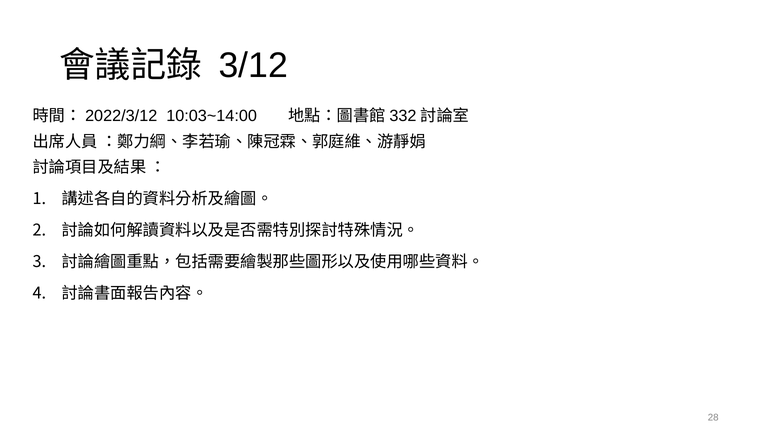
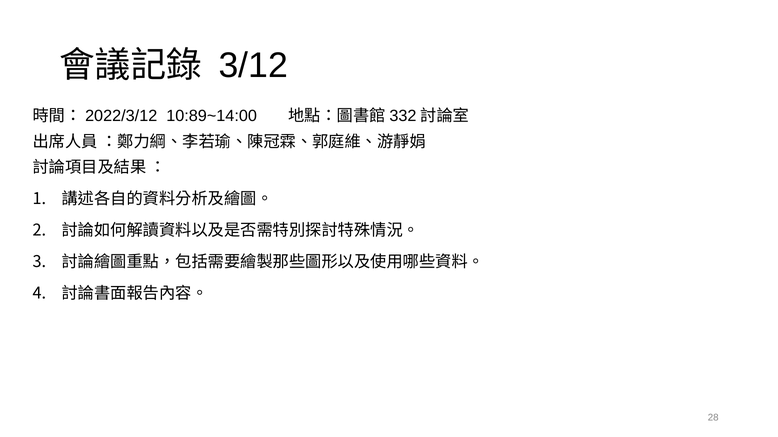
10:03~14:00: 10:03~14:00 -> 10:89~14:00
